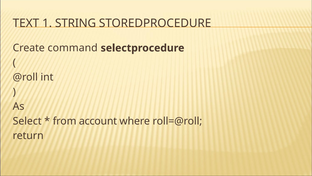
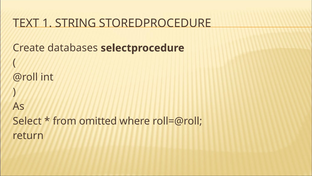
command: command -> databases
account: account -> omitted
